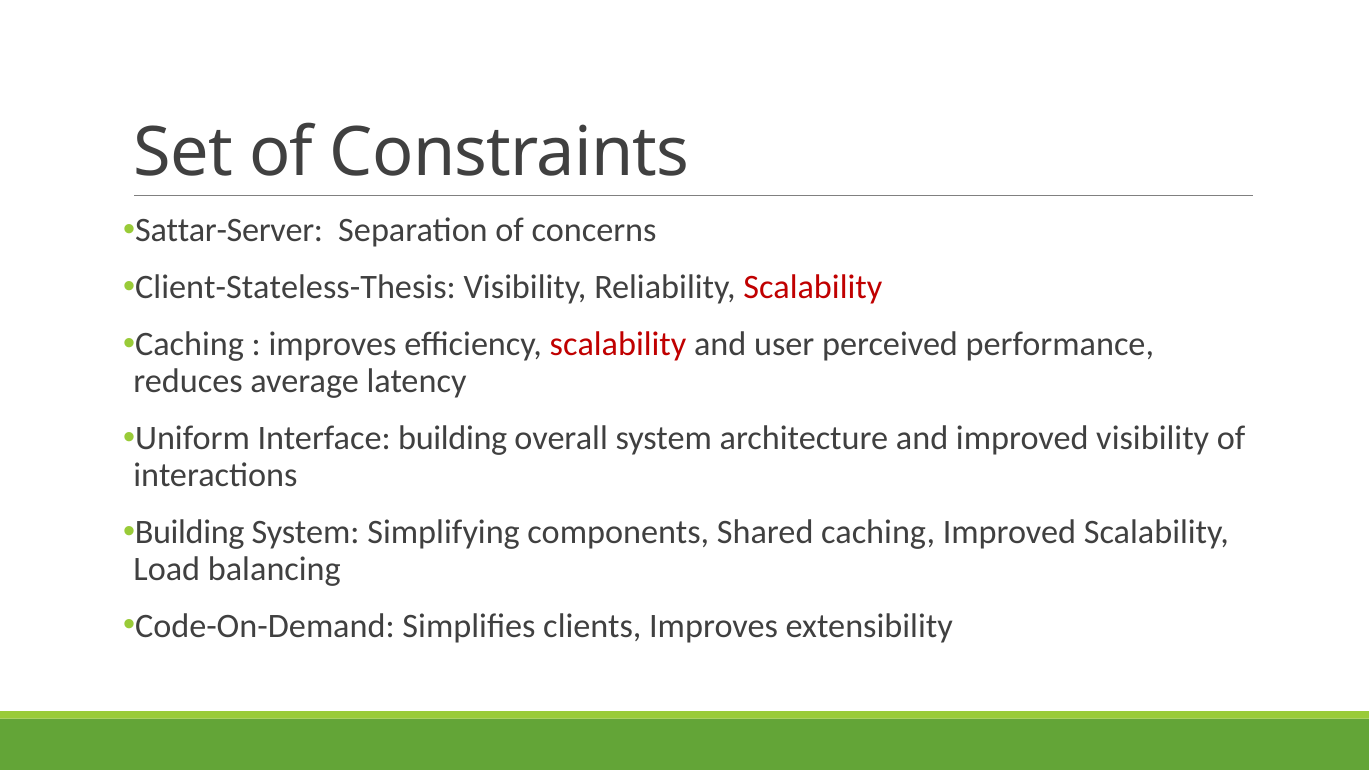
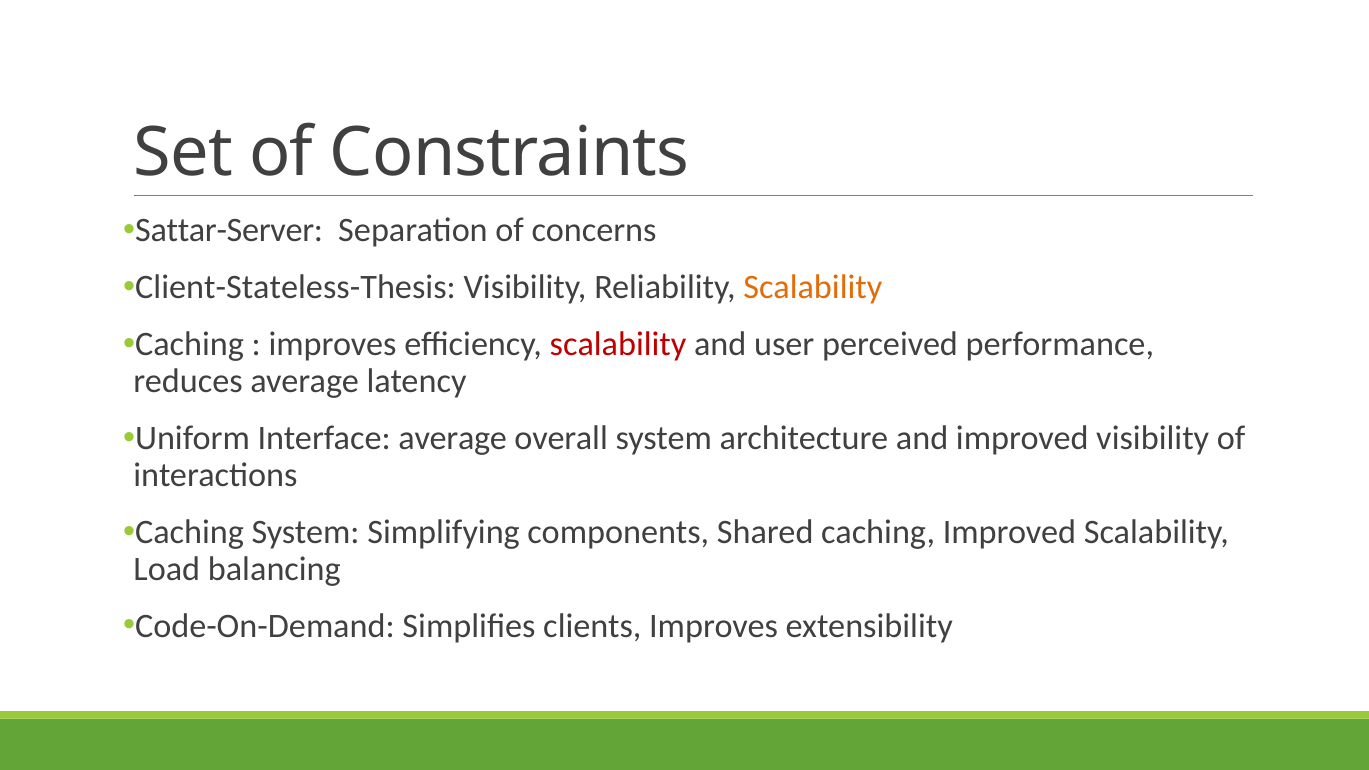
Scalability at (813, 288) colour: red -> orange
Interface building: building -> average
Building at (190, 532): Building -> Caching
